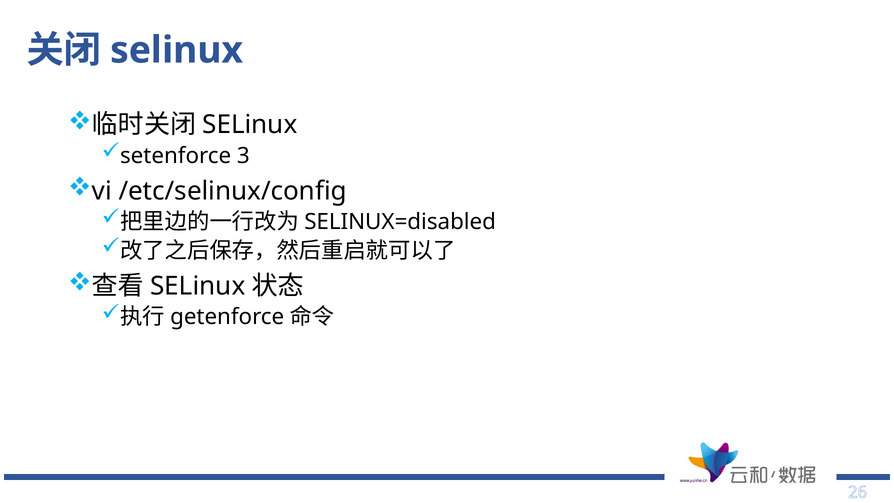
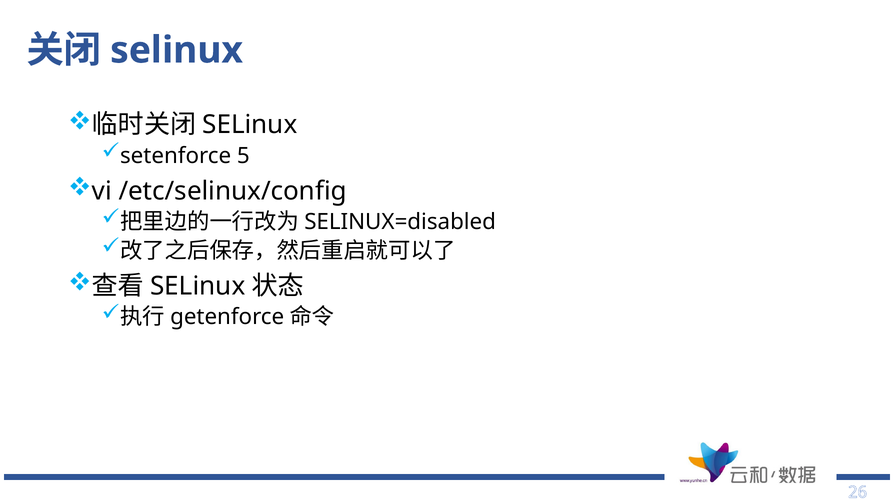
3: 3 -> 5
